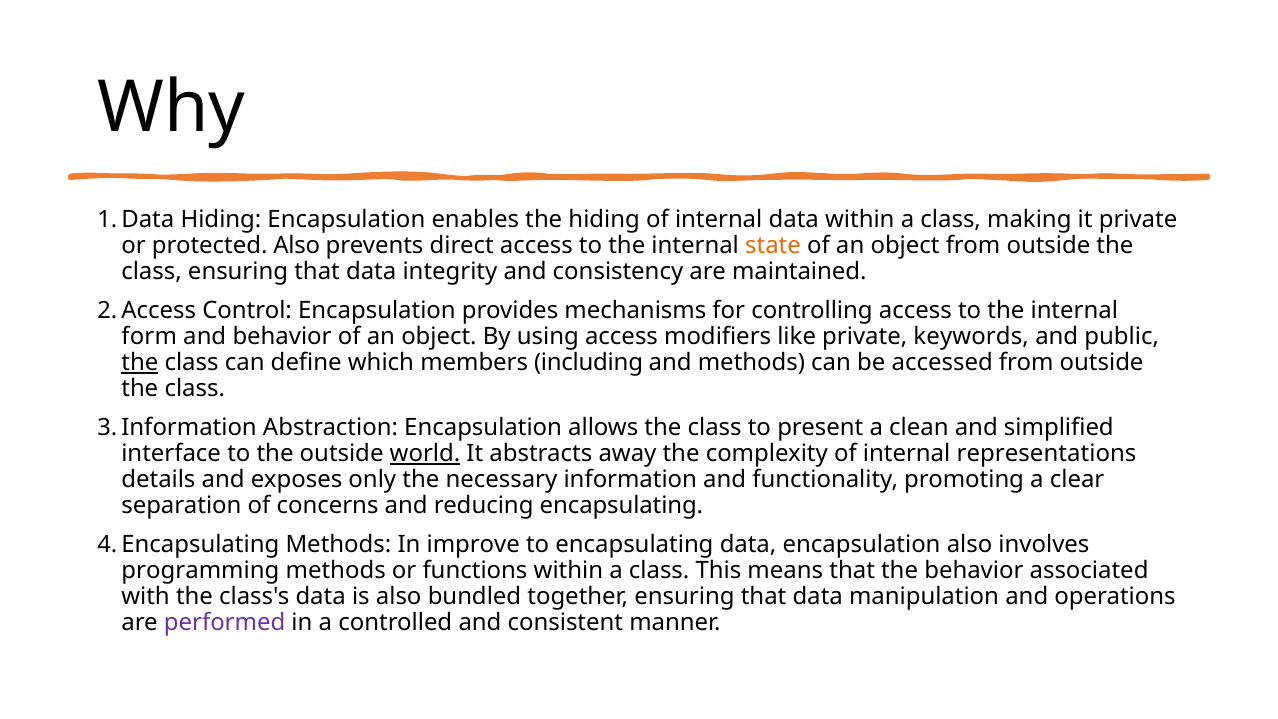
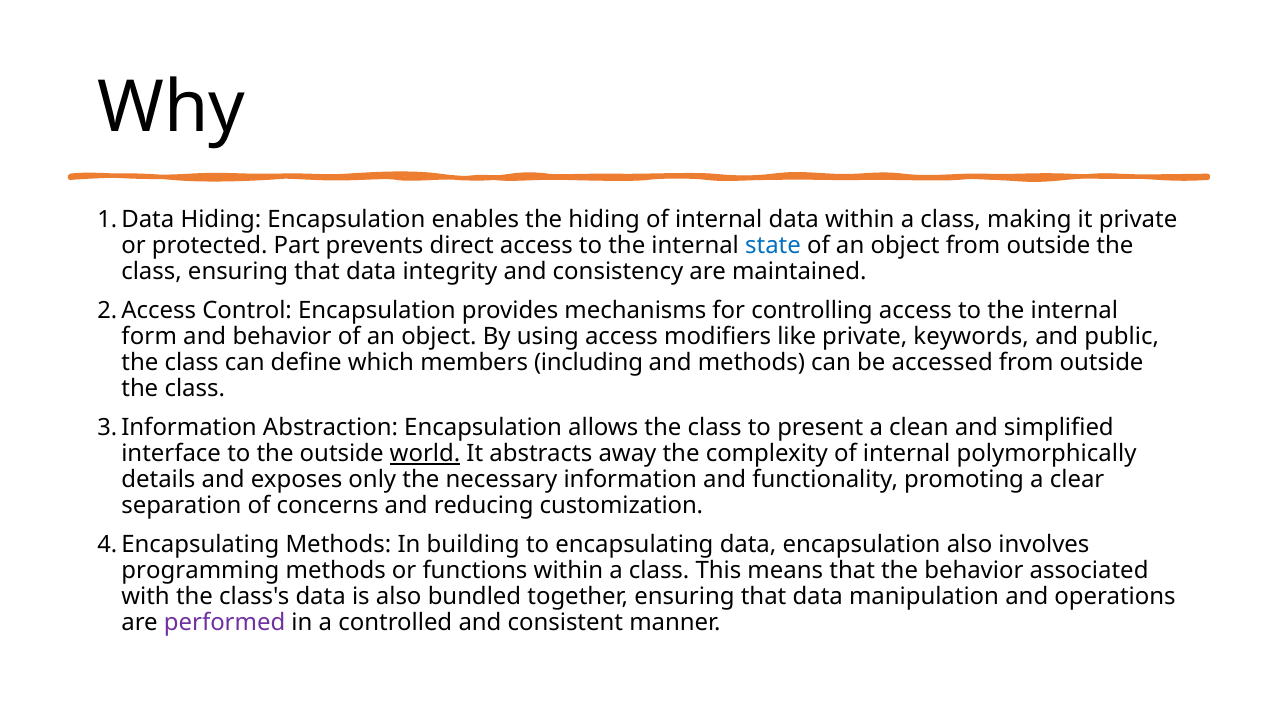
protected Also: Also -> Part
state colour: orange -> blue
the at (140, 363) underline: present -> none
representations: representations -> polymorphically
reducing encapsulating: encapsulating -> customization
improve: improve -> building
